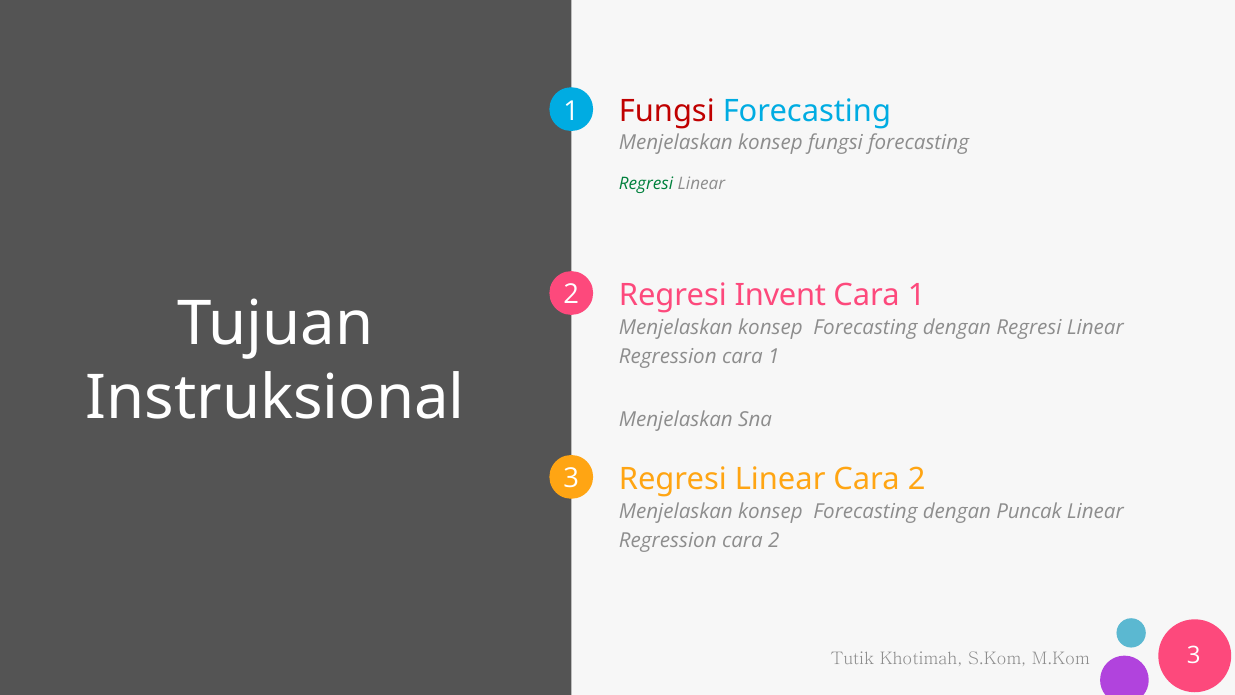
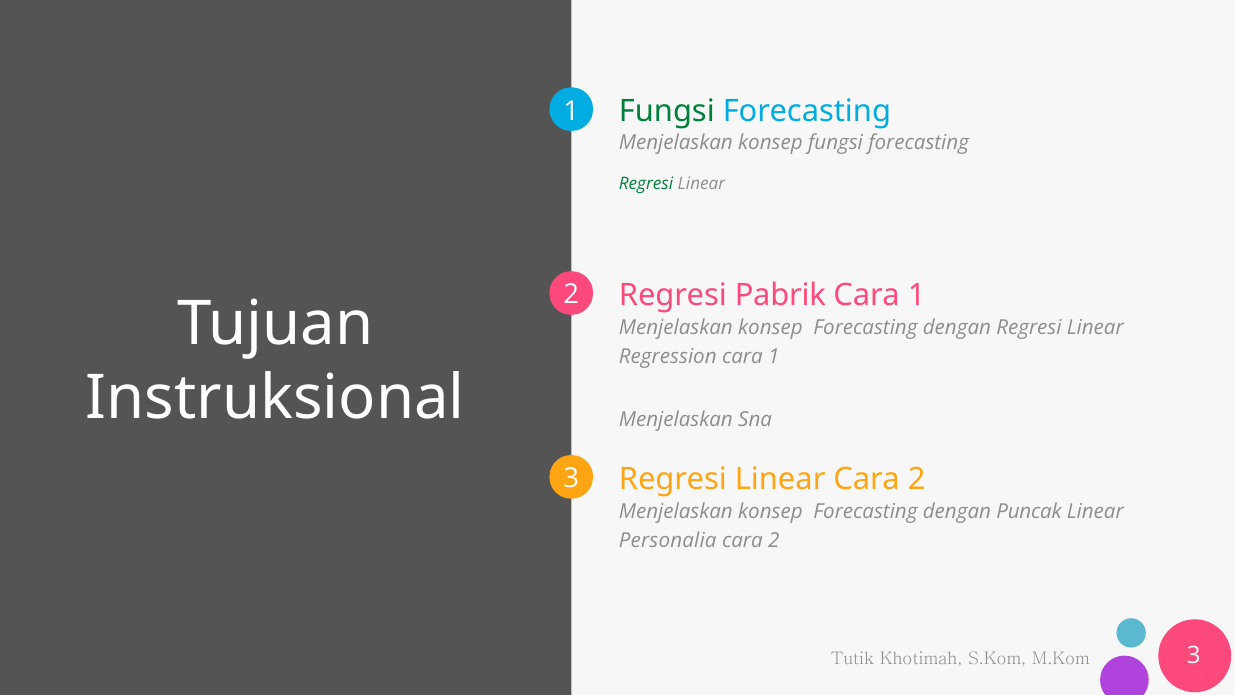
Fungsi at (667, 111) colour: red -> green
Invent: Invent -> Pabrik
Regression at (668, 541): Regression -> Personalia
